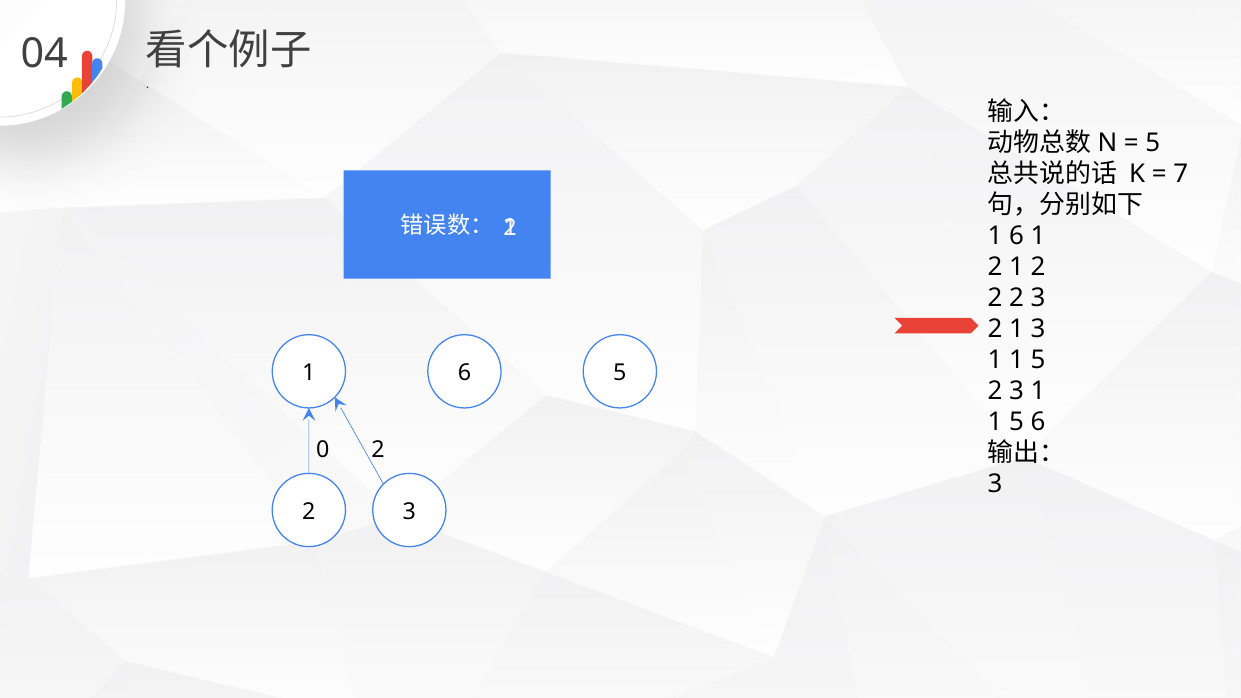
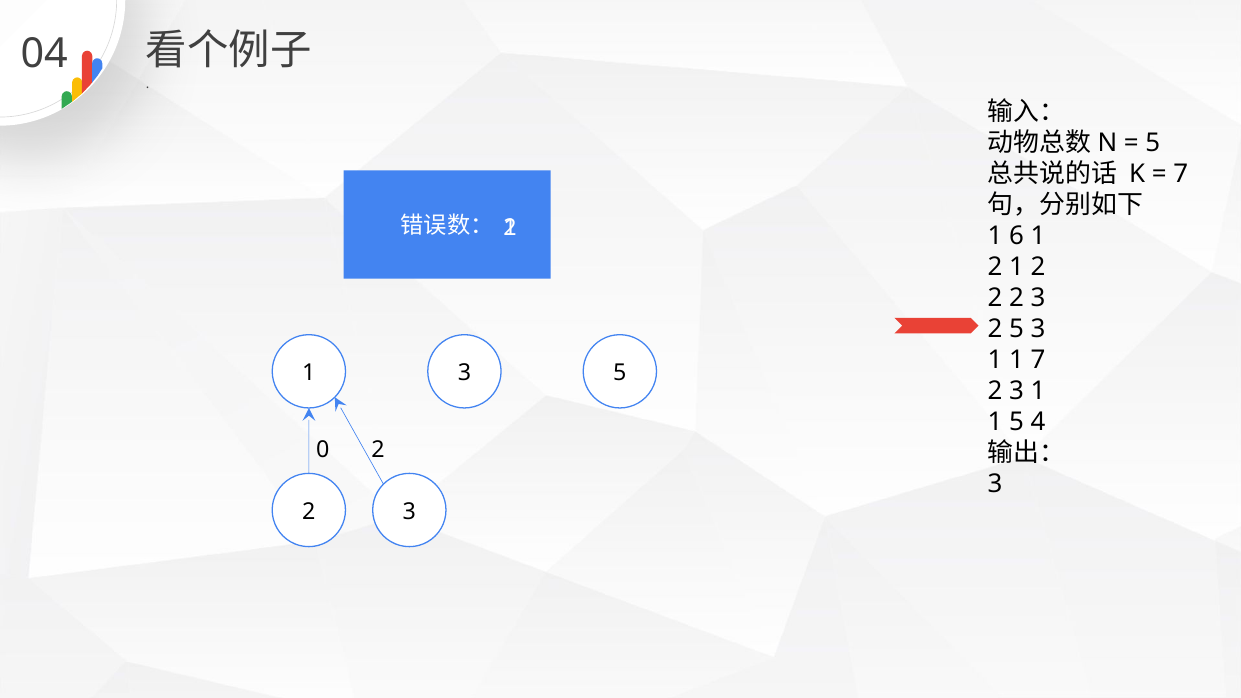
1 at (1017, 329): 1 -> 5
5 at (1038, 360): 5 -> 7
6 at (464, 373): 6 -> 3
5 6: 6 -> 4
